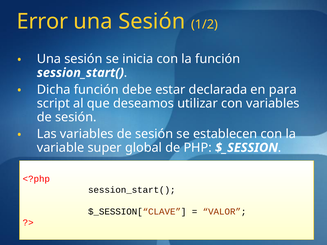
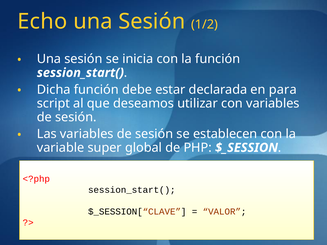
Error: Error -> Echo
